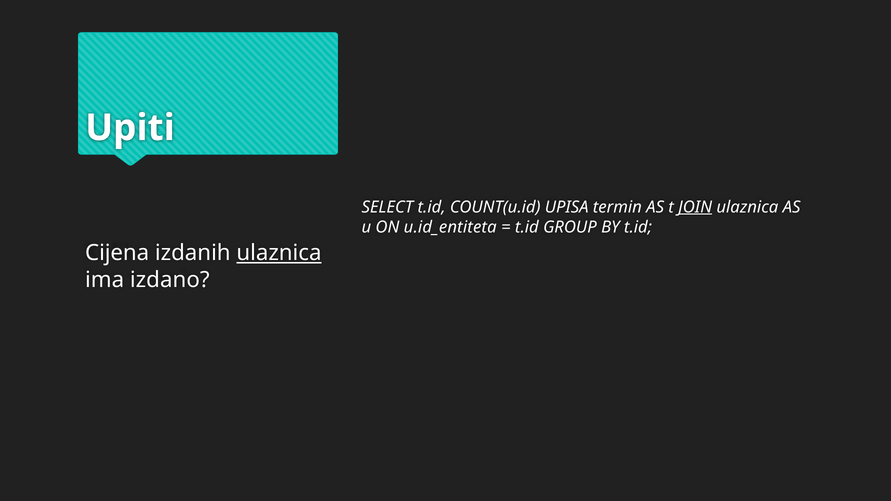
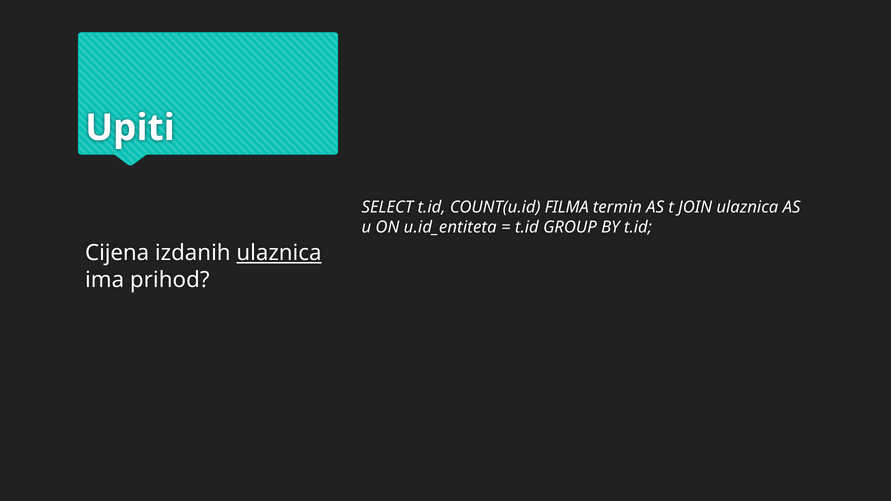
UPISA: UPISA -> FILMA
JOIN underline: present -> none
izdano: izdano -> prihod
